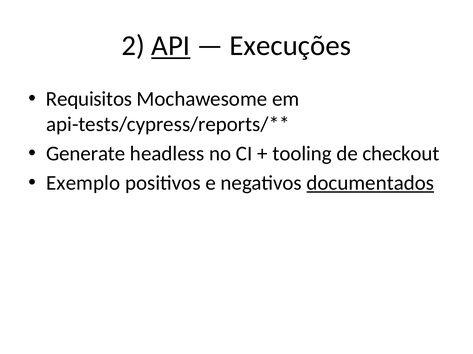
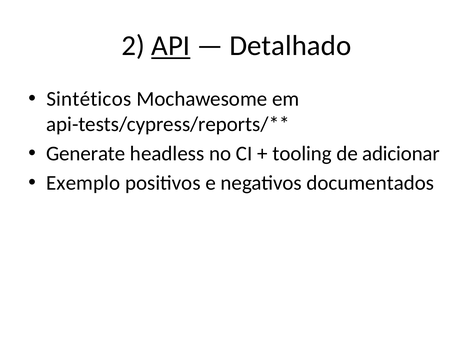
Execuções: Execuções -> Detalhado
Requisitos: Requisitos -> Sintéticos
checkout: checkout -> adicionar
documentados underline: present -> none
